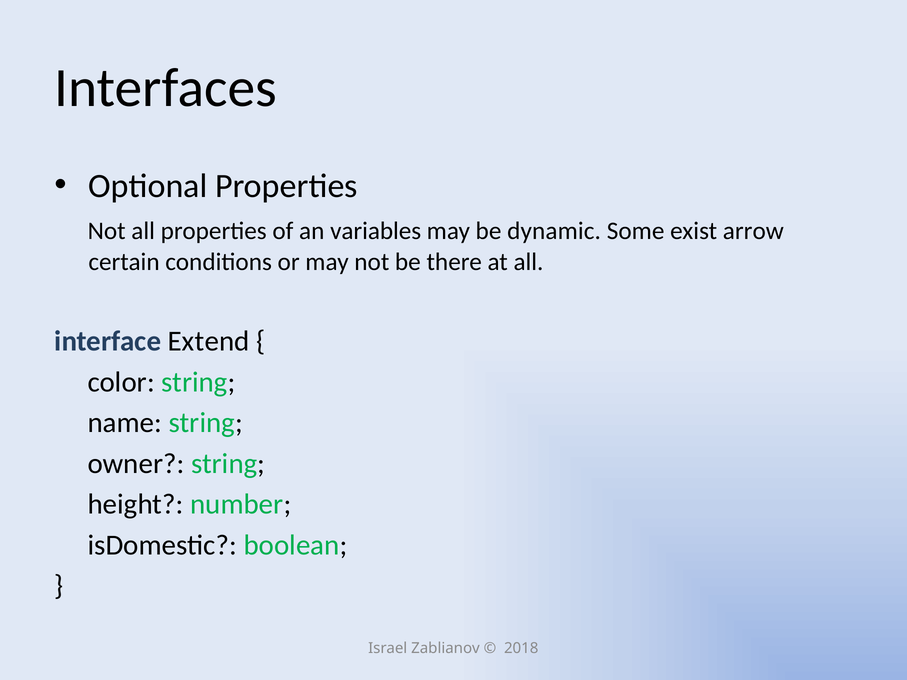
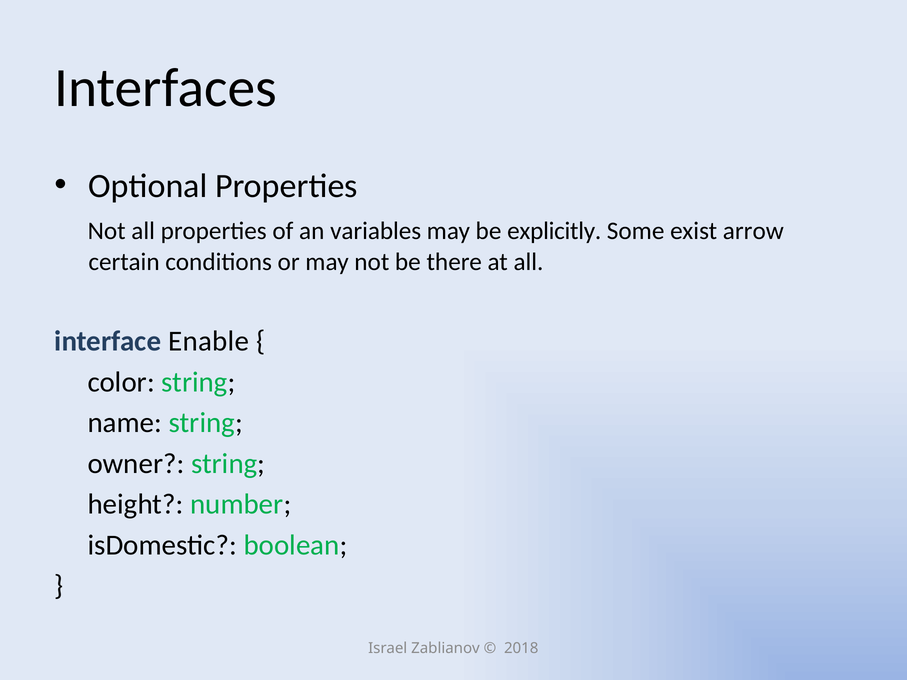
dynamic: dynamic -> explicitly
Extend: Extend -> Enable
